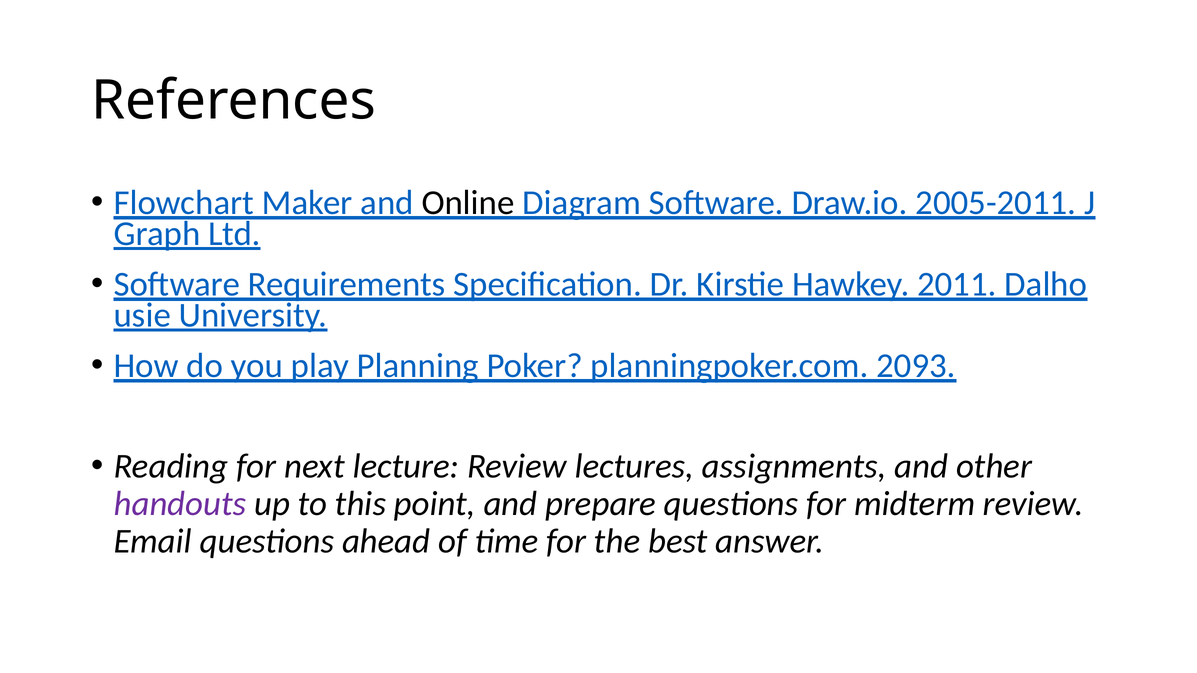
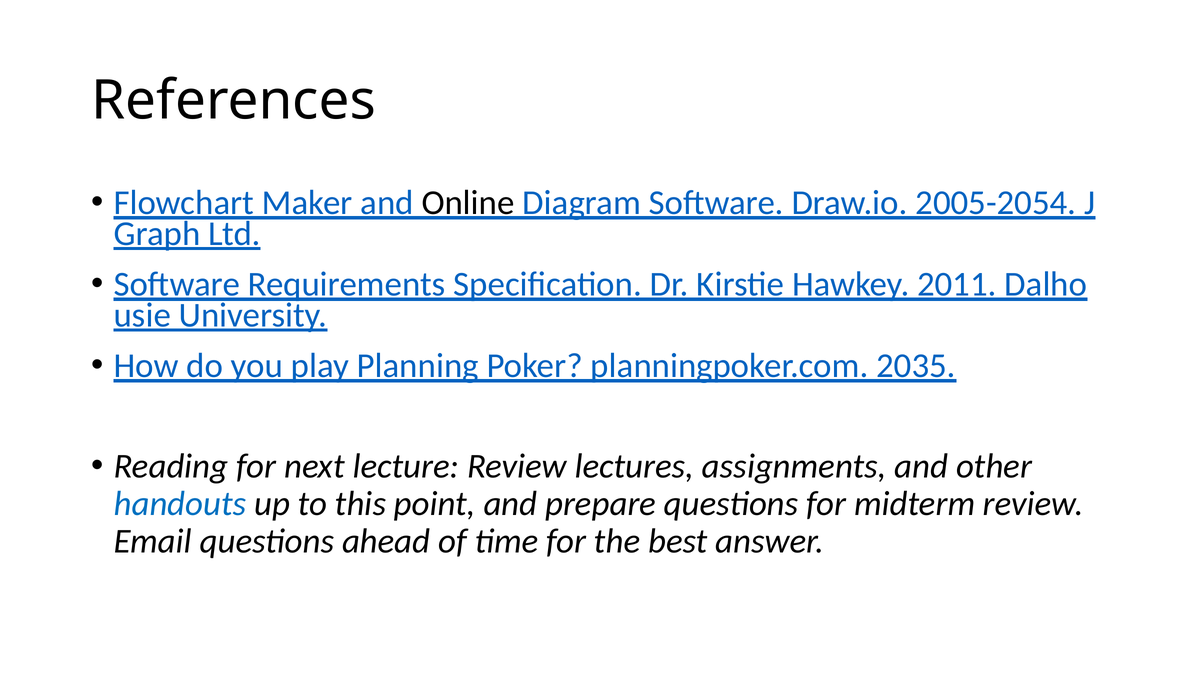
2005-2011: 2005-2011 -> 2005-2054
2093: 2093 -> 2035
handouts colour: purple -> blue
